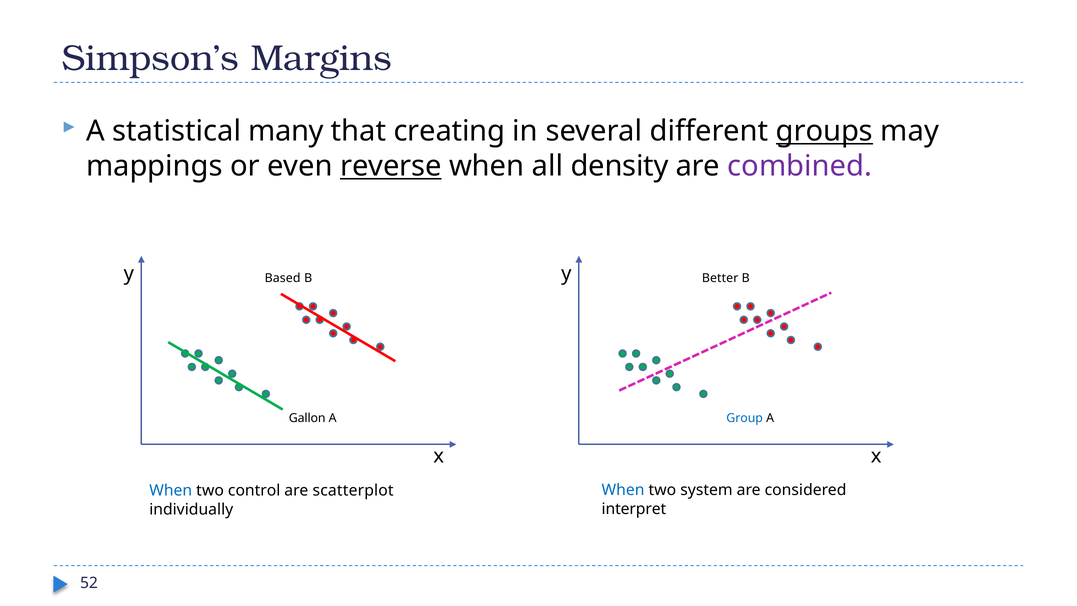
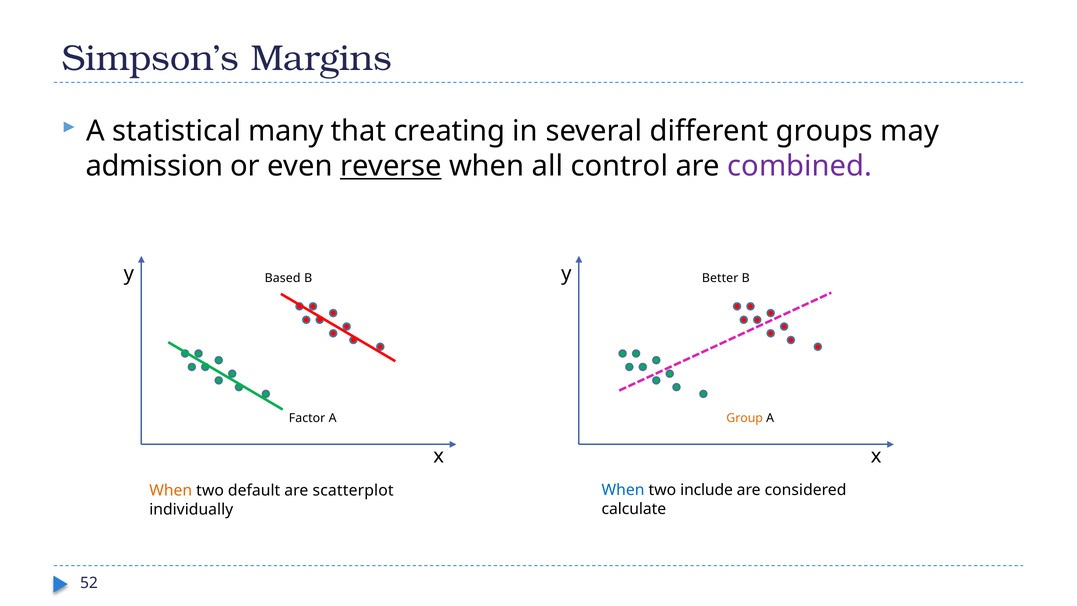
groups underline: present -> none
mappings: mappings -> admission
density: density -> control
Gallon: Gallon -> Factor
Group colour: blue -> orange
system: system -> include
When at (171, 490) colour: blue -> orange
control: control -> default
interpret: interpret -> calculate
